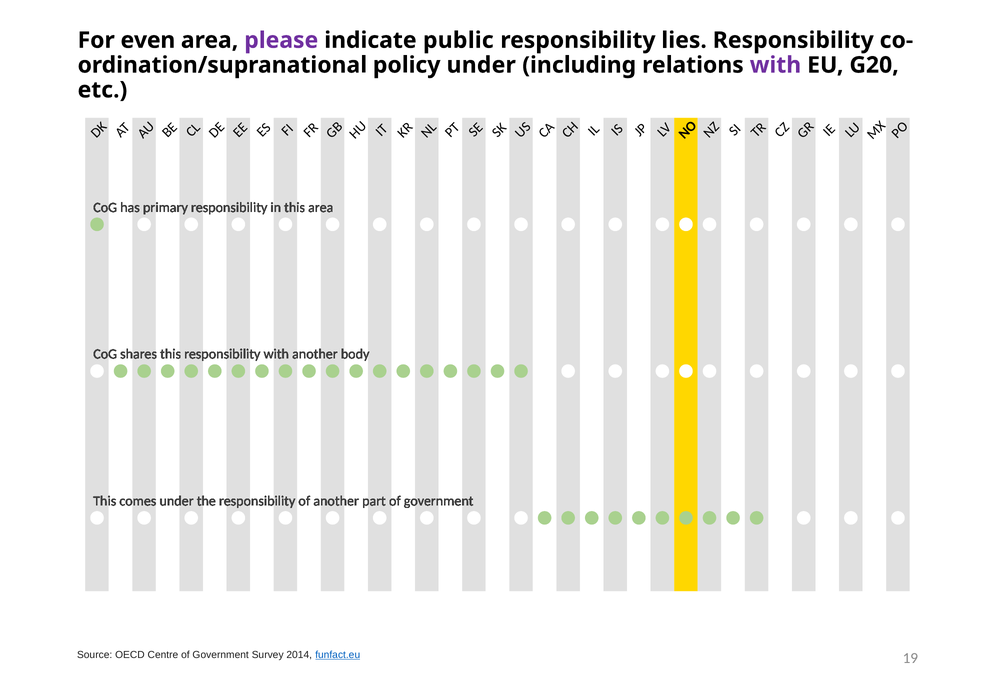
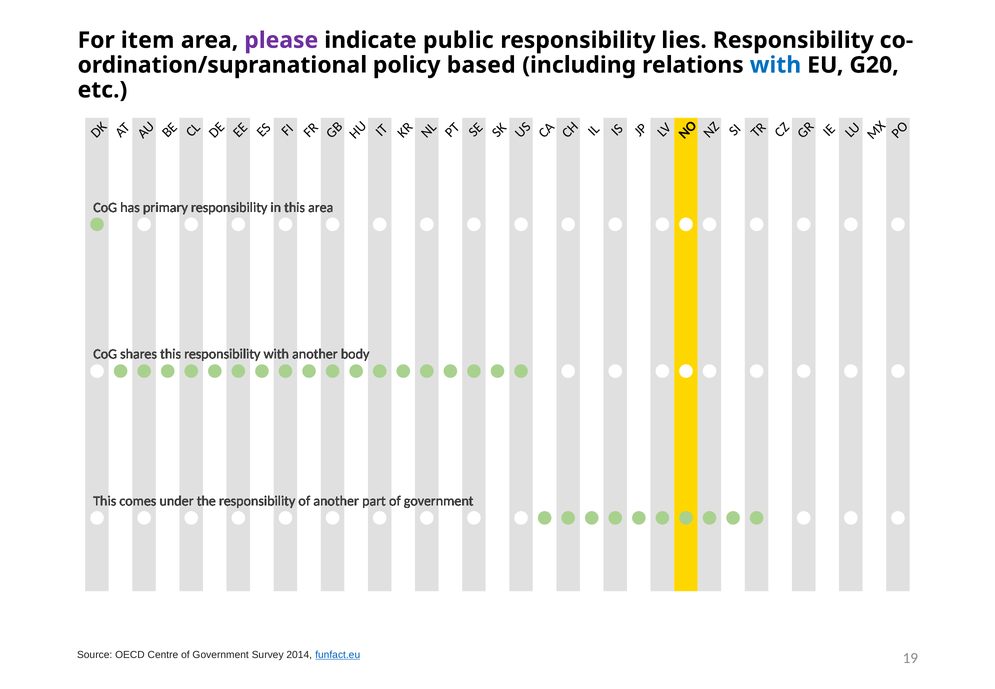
even: even -> item
policy under: under -> based
with at (775, 65) colour: purple -> blue
